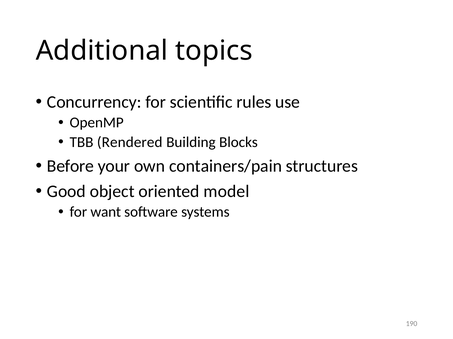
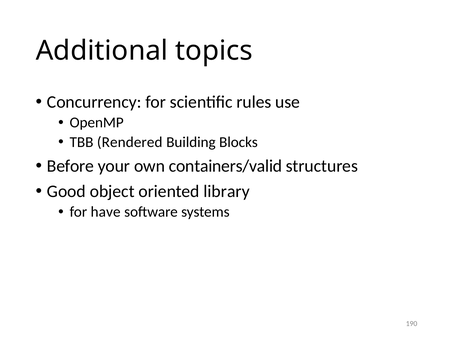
containers/pain: containers/pain -> containers/valid
model: model -> library
want: want -> have
